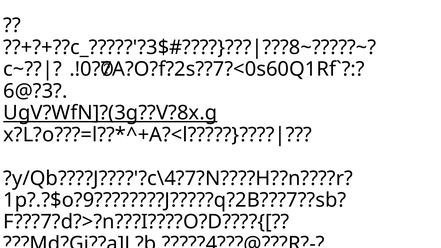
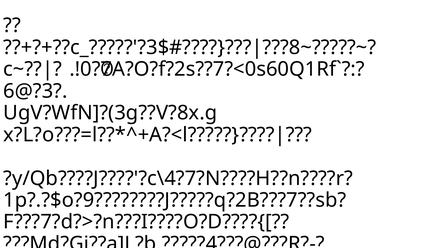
UgV?WfN]?(3g??V?8x.g underline: present -> none
